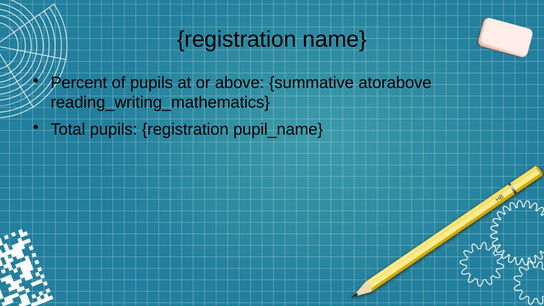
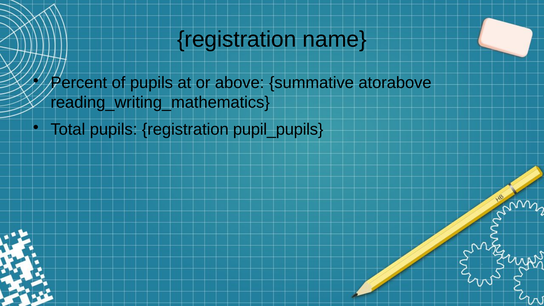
pupil_name: pupil_name -> pupil_pupils
